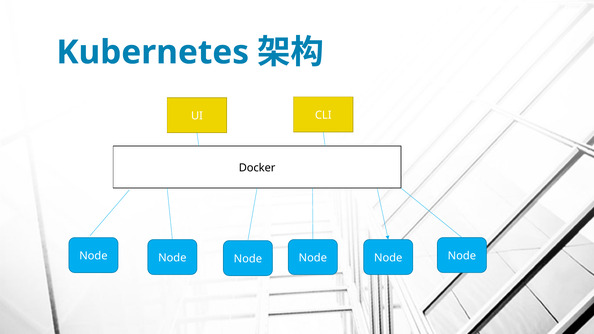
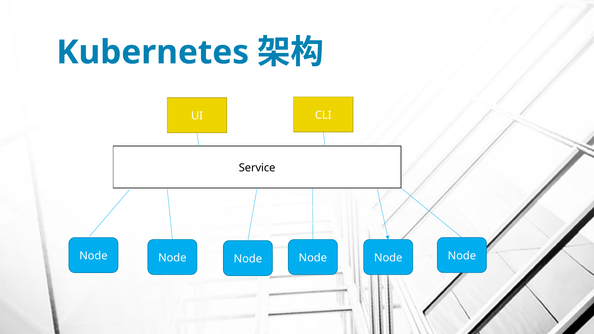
Docker: Docker -> Service
